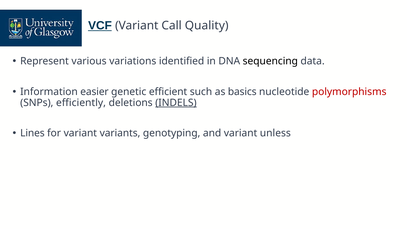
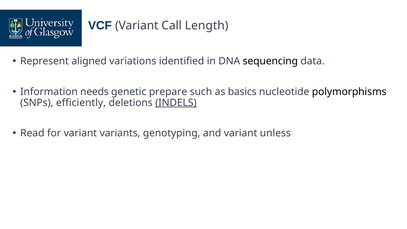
VCF underline: present -> none
Quality: Quality -> Length
various: various -> aligned
easier: easier -> needs
efficient: efficient -> prepare
polymorphisms colour: red -> black
Lines: Lines -> Read
